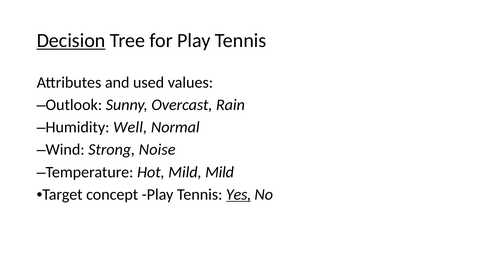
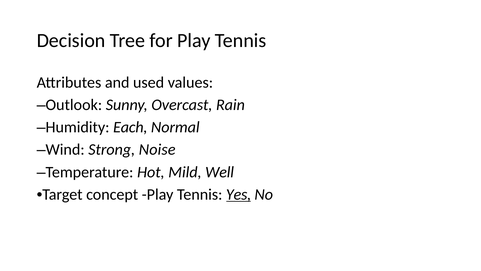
Decision underline: present -> none
Well: Well -> Each
Mild Mild: Mild -> Well
